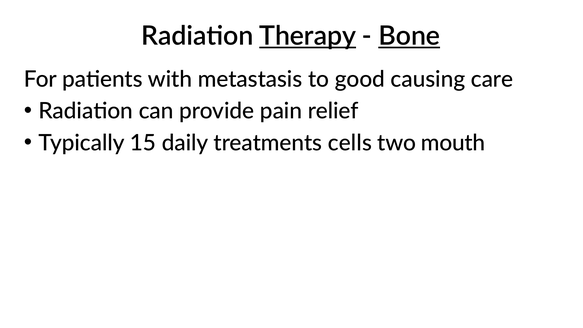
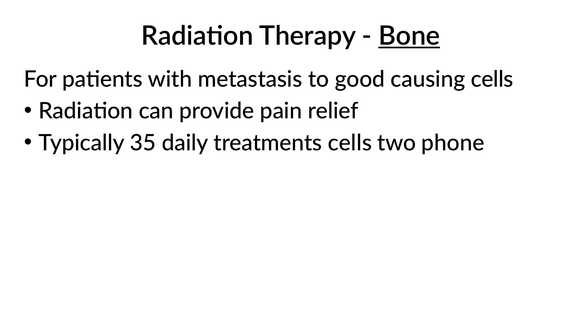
Therapy underline: present -> none
causing care: care -> cells
15: 15 -> 35
mouth: mouth -> phone
